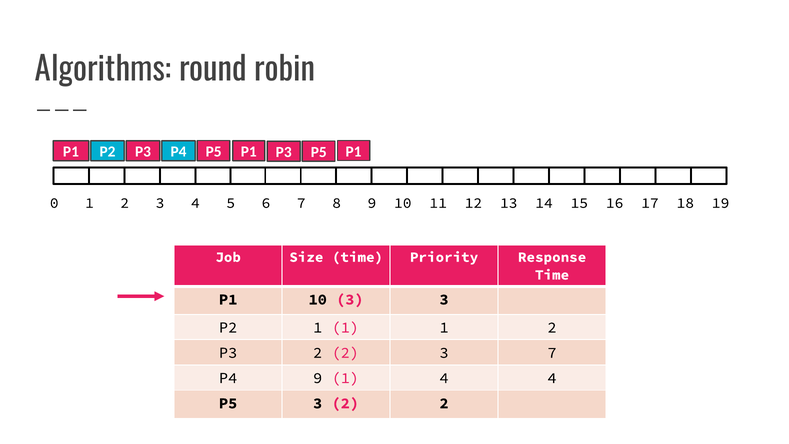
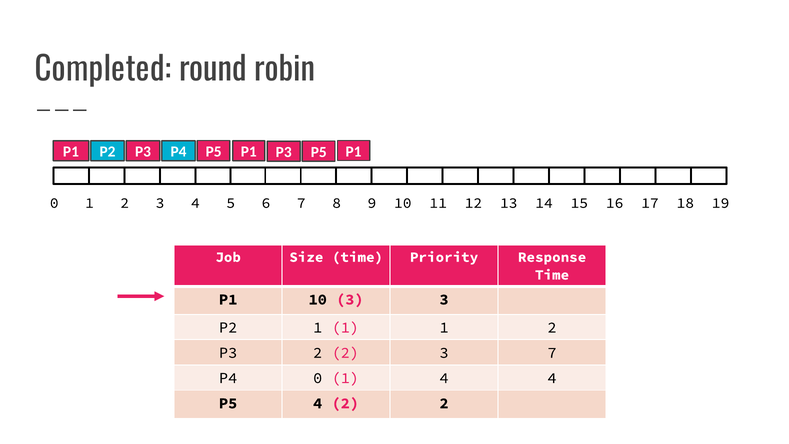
Algorithms: Algorithms -> Completed
P4 9: 9 -> 0
P5 3: 3 -> 4
